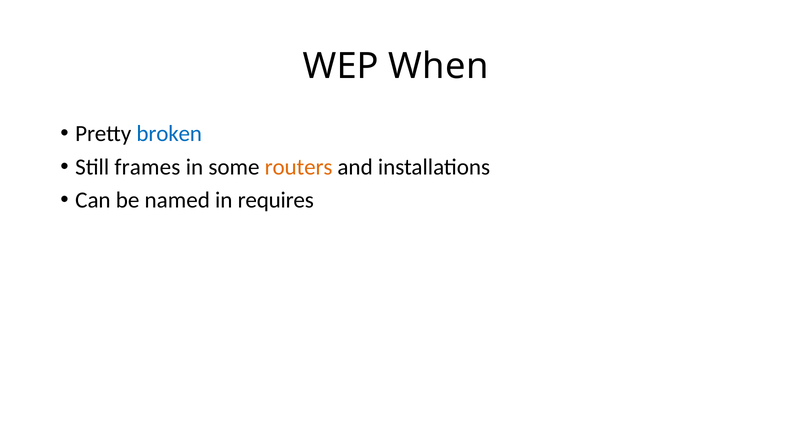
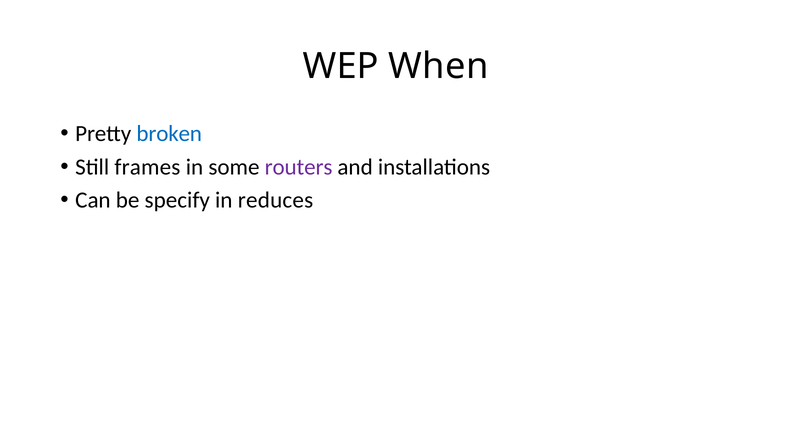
routers colour: orange -> purple
named: named -> specify
requires: requires -> reduces
